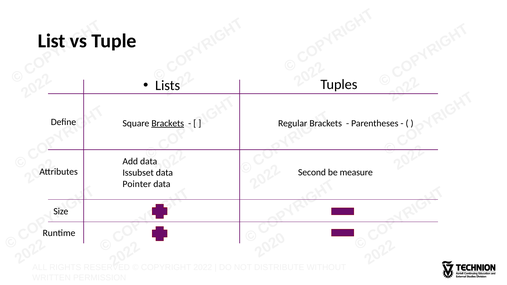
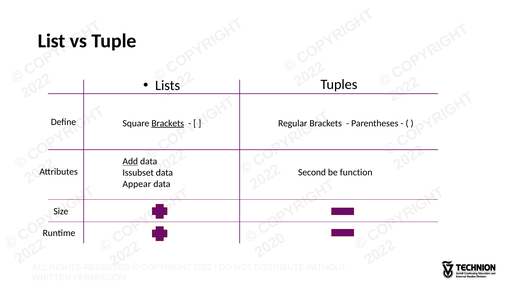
Add underline: none -> present
measure: measure -> function
Pointer: Pointer -> Appear
